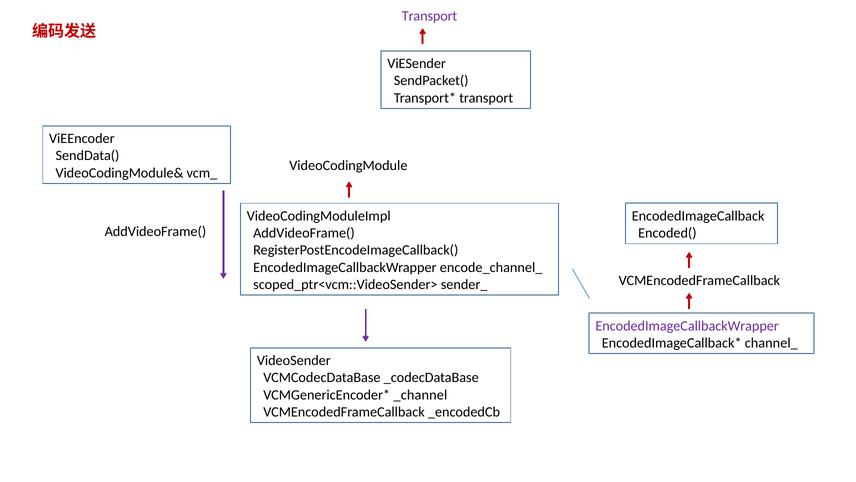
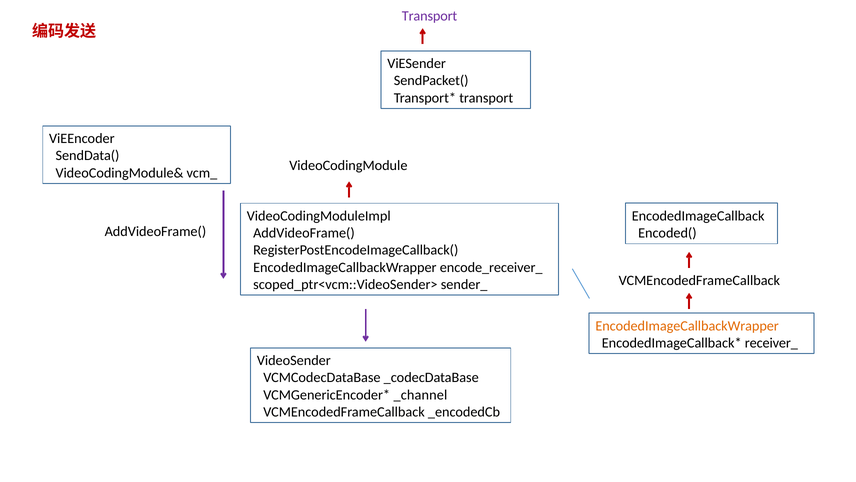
encode_channel_: encode_channel_ -> encode_receiver_
EncodedImageCallbackWrapper at (687, 325) colour: purple -> orange
channel_: channel_ -> receiver_
